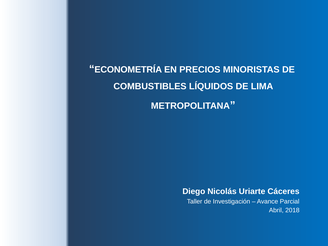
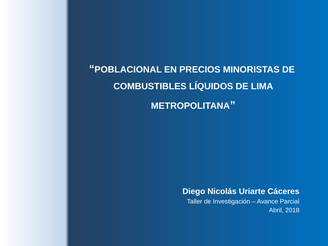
ECONOMETRÍA: ECONOMETRÍA -> POBLACIONAL
